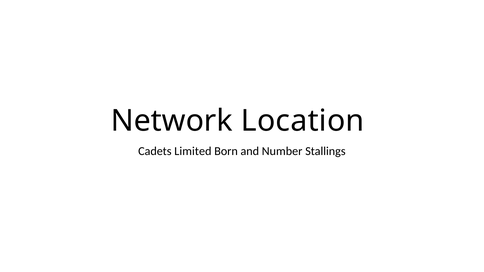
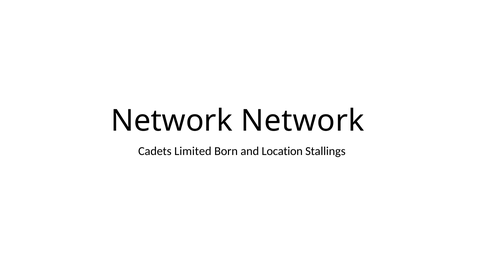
Network Location: Location -> Network
Number: Number -> Location
